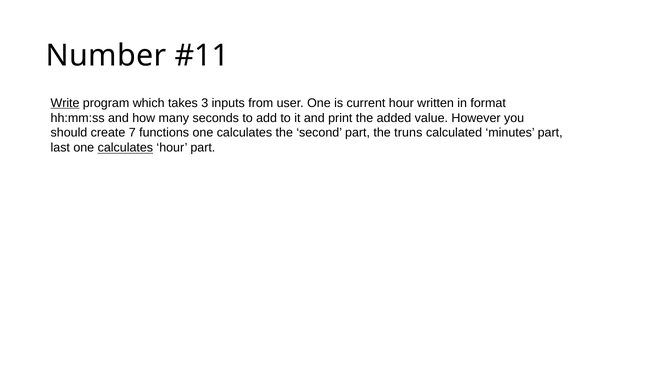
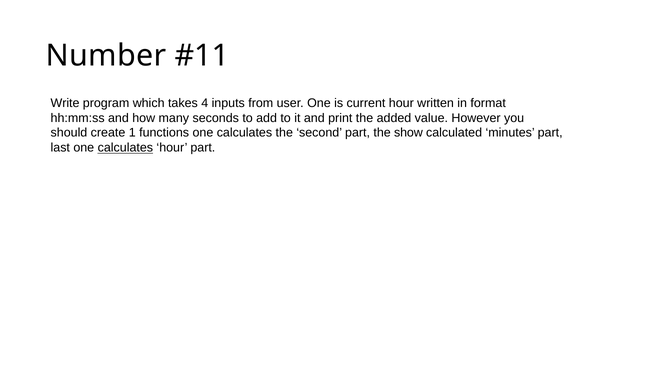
Write underline: present -> none
3: 3 -> 4
7: 7 -> 1
truns: truns -> show
